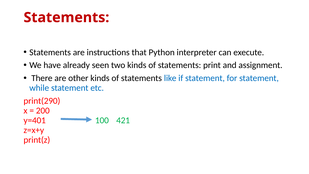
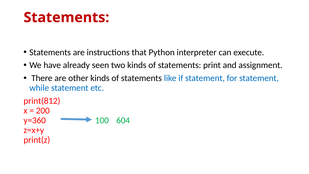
print(290: print(290 -> print(812
y=401: y=401 -> y=360
421: 421 -> 604
